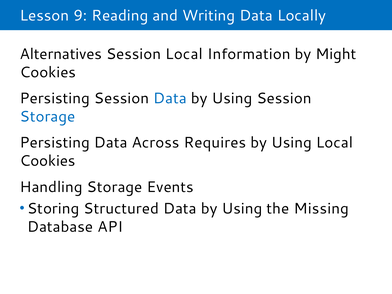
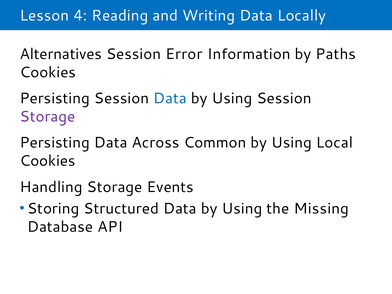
9: 9 -> 4
Session Local: Local -> Error
Might: Might -> Paths
Storage at (48, 117) colour: blue -> purple
Requires: Requires -> Common
